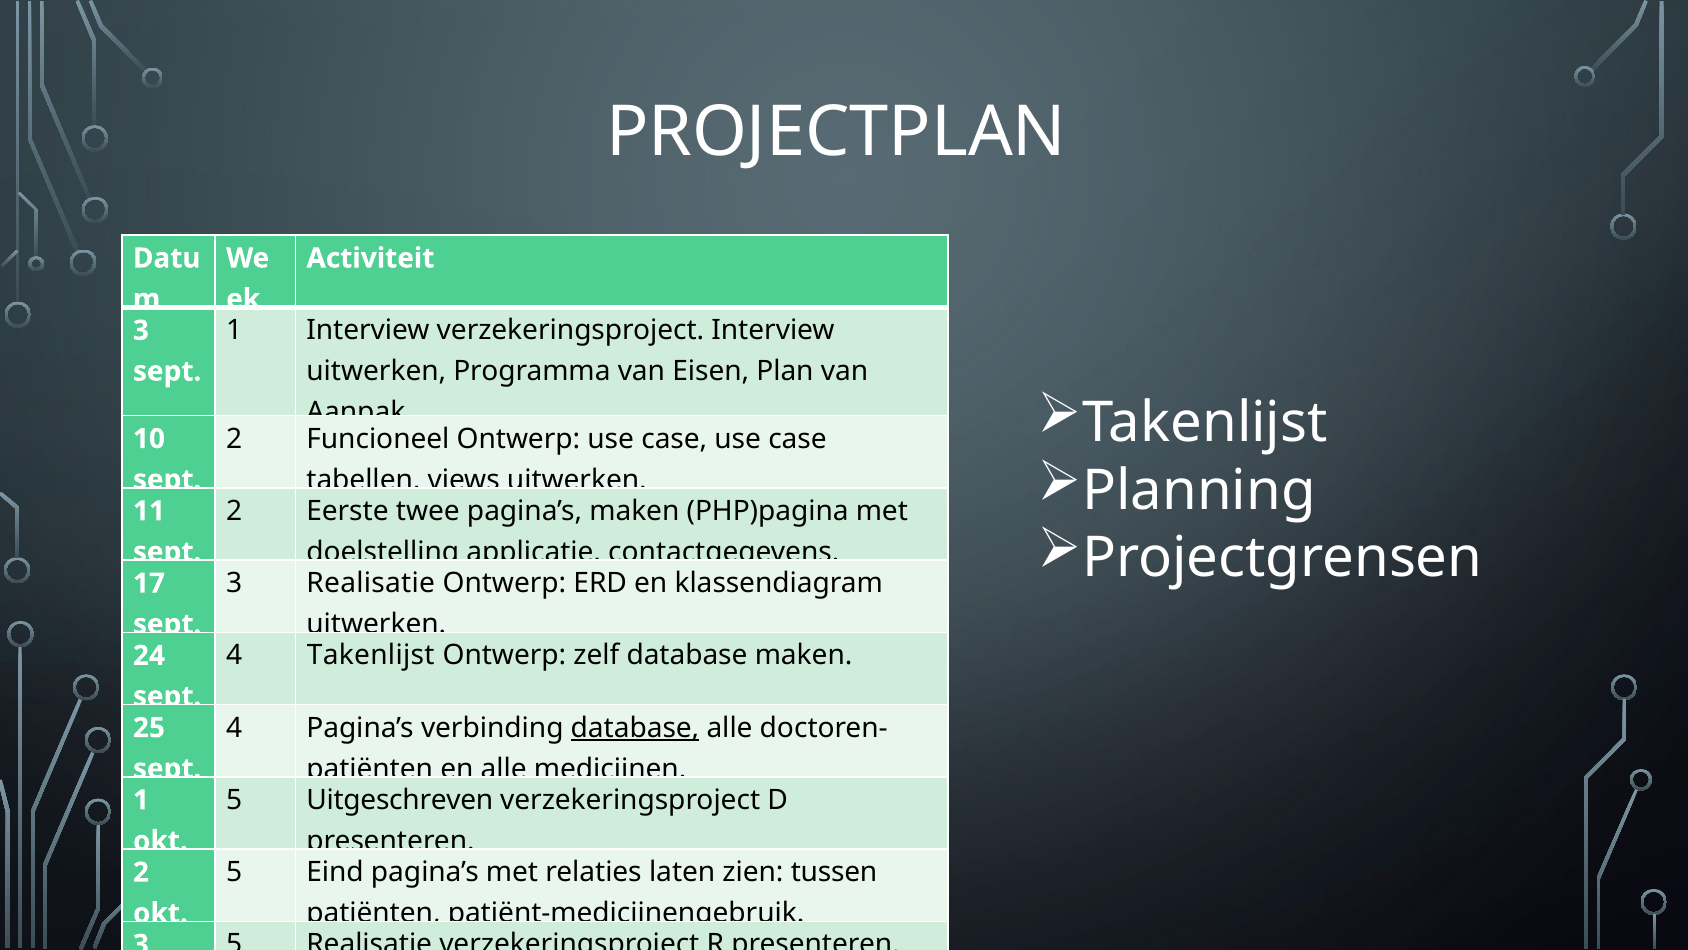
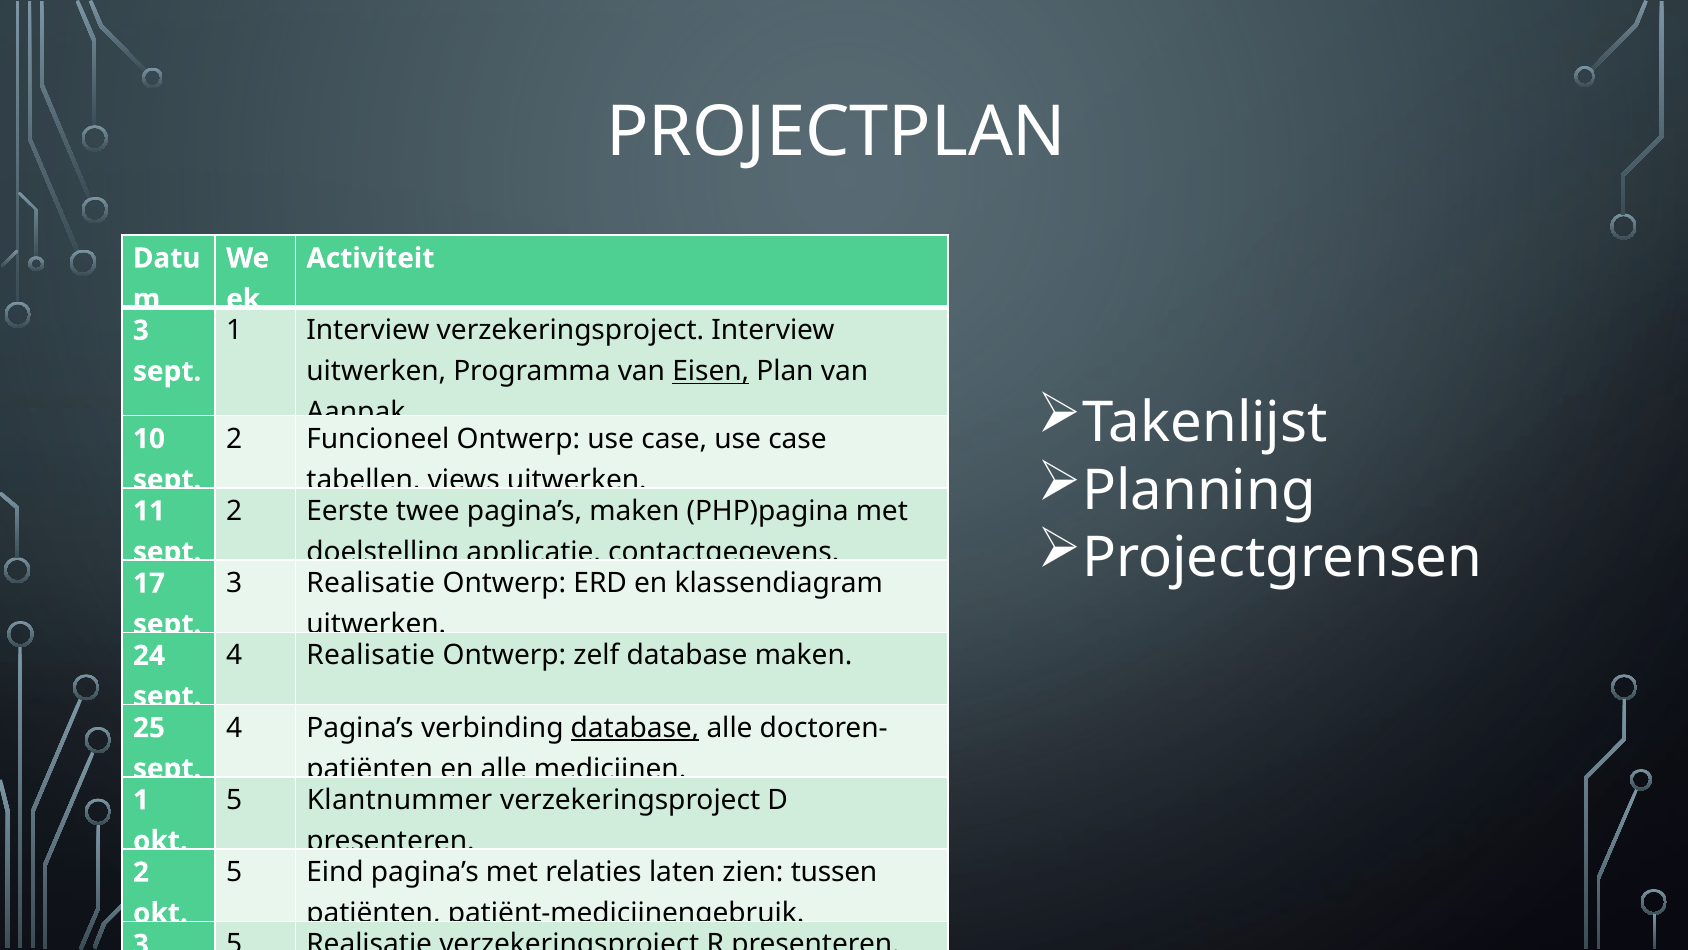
Eisen underline: none -> present
4 Takenlijst: Takenlijst -> Realisatie
Uitgeschreven: Uitgeschreven -> Klantnummer
